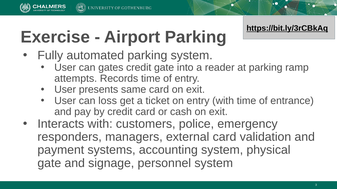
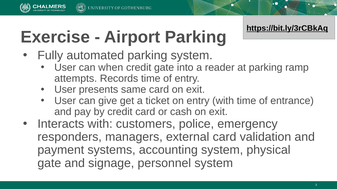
gates: gates -> when
loss: loss -> give
